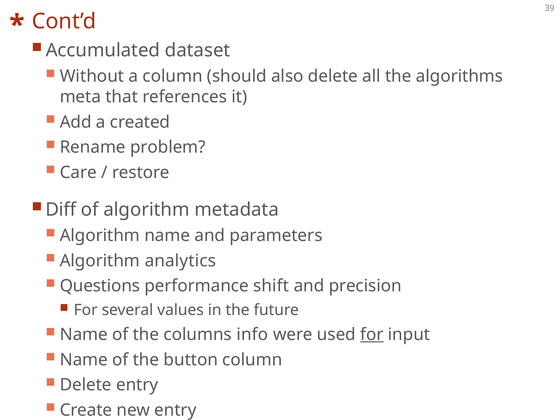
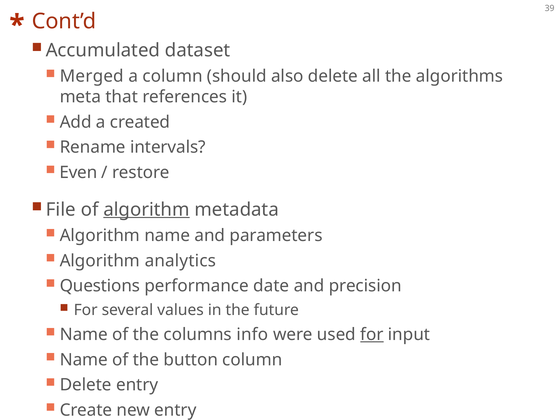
Without: Without -> Merged
problem: problem -> intervals
Care: Care -> Even
Diff: Diff -> File
algorithm at (146, 210) underline: none -> present
shift: shift -> date
